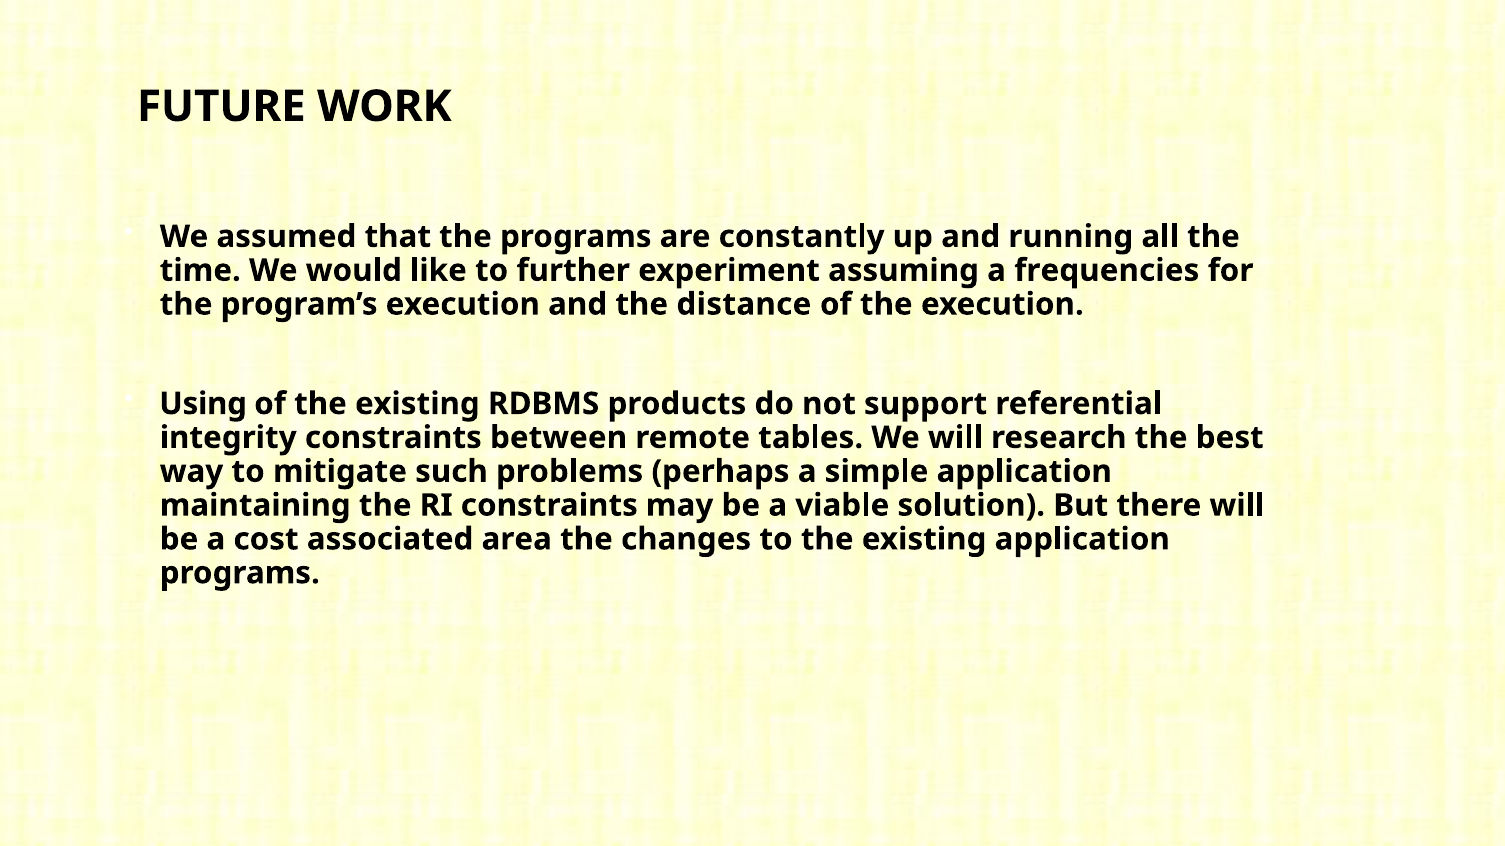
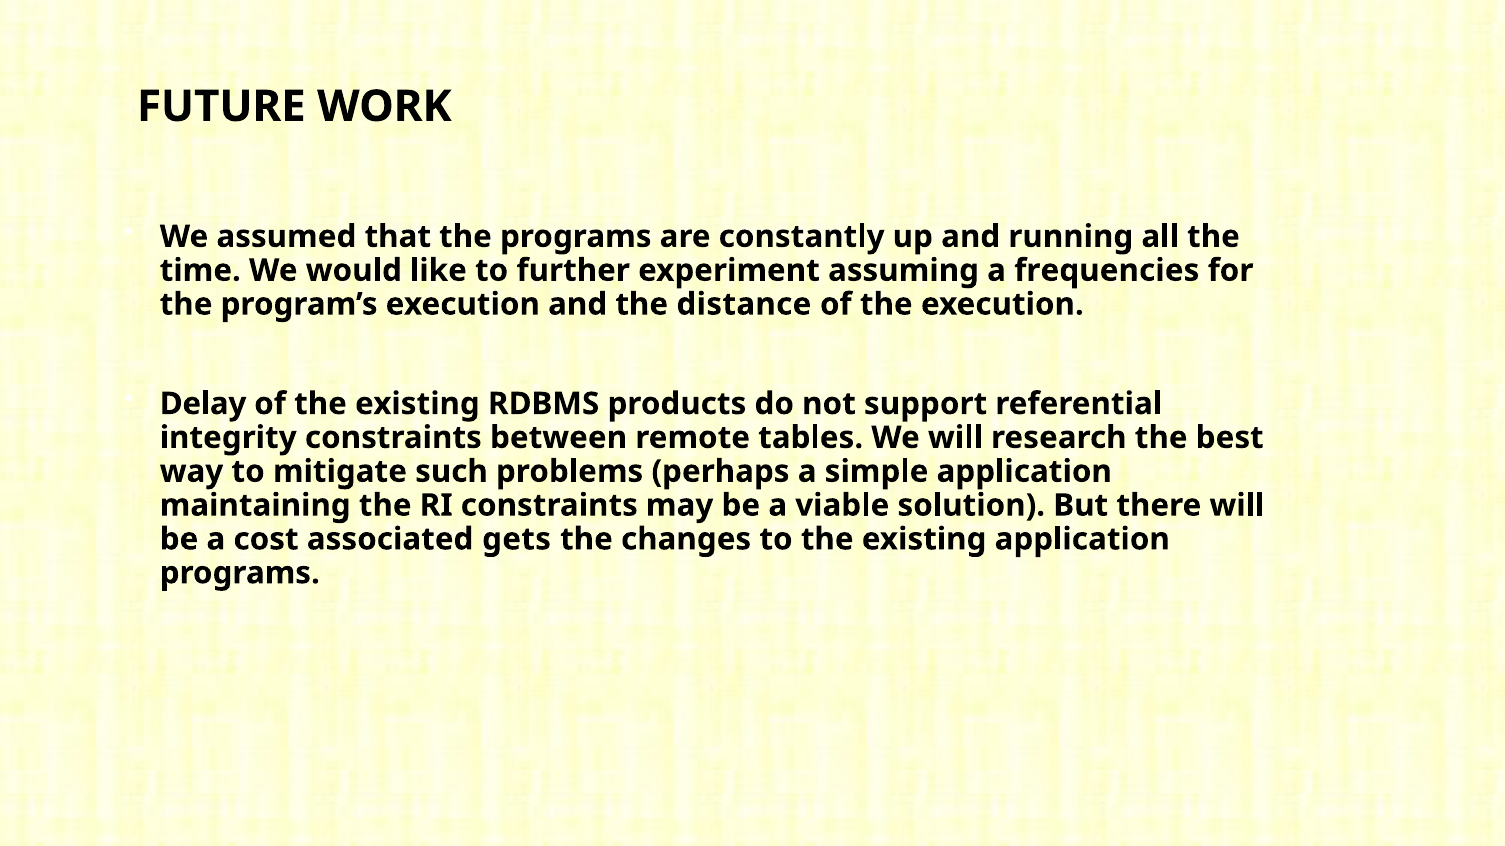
Using: Using -> Delay
area: area -> gets
